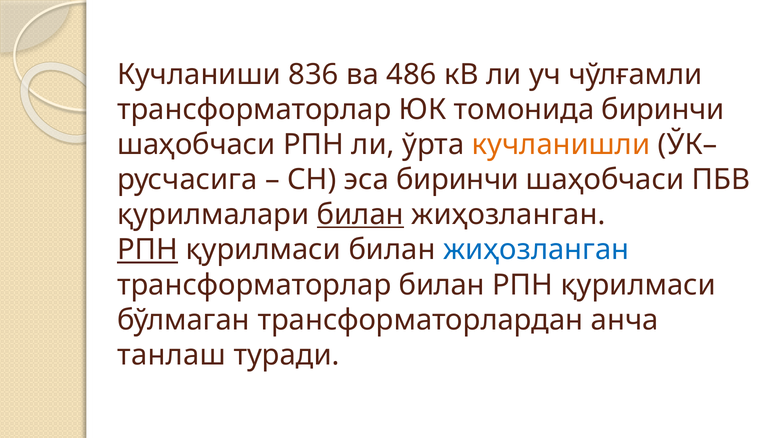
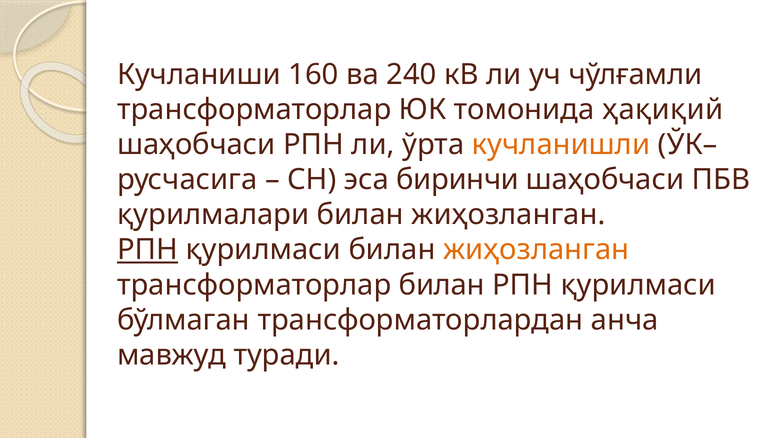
836: 836 -> 160
486: 486 -> 240
томонида биринчи: биринчи -> ҳақиқий
билан at (360, 215) underline: present -> none
жиҳозланган at (536, 250) colour: blue -> orange
танлаш: танлаш -> мавжуд
